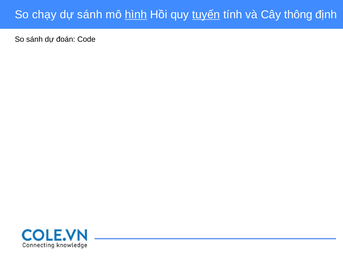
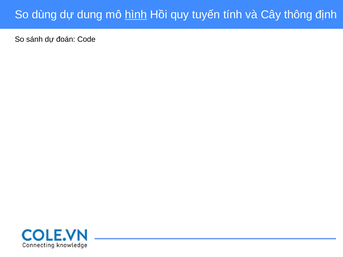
chạy: chạy -> dùng
dự sánh: sánh -> dung
tuyến underline: present -> none
